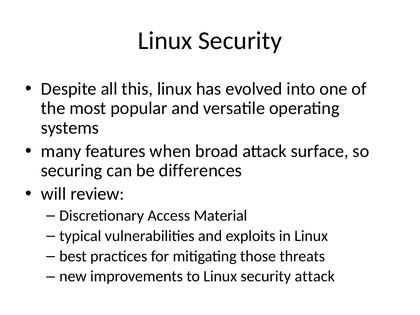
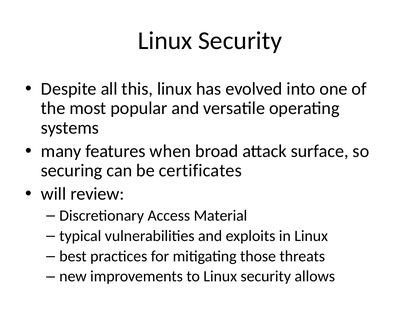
differences: differences -> certificates
security attack: attack -> allows
